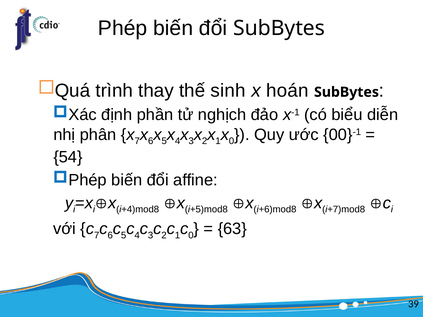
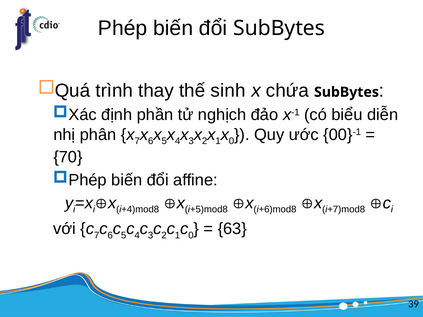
hoán: hoán -> chứa
54: 54 -> 70
